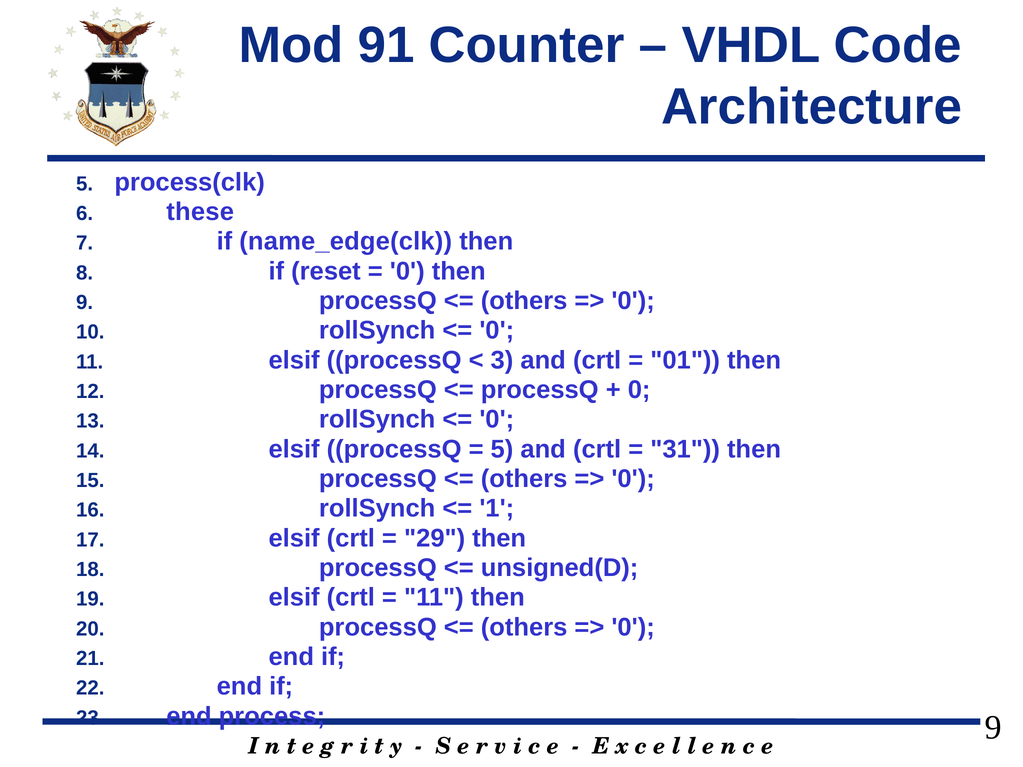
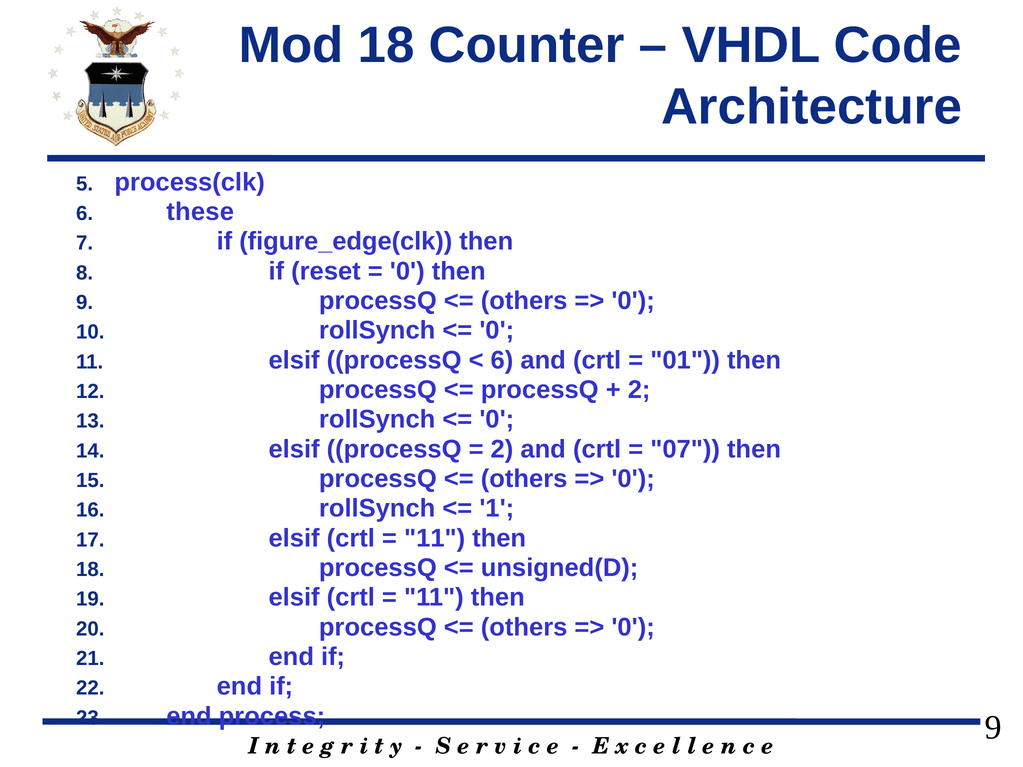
Mod 91: 91 -> 18
name_edge(clk: name_edge(clk -> figure_edge(clk
3 at (502, 360): 3 -> 6
0 at (639, 390): 0 -> 2
5 at (502, 449): 5 -> 2
31: 31 -> 07
29 at (435, 538): 29 -> 11
